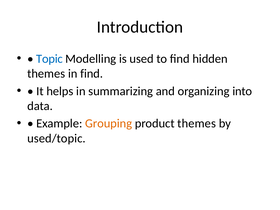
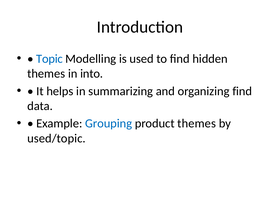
in find: find -> into
organizing into: into -> find
Grouping colour: orange -> blue
